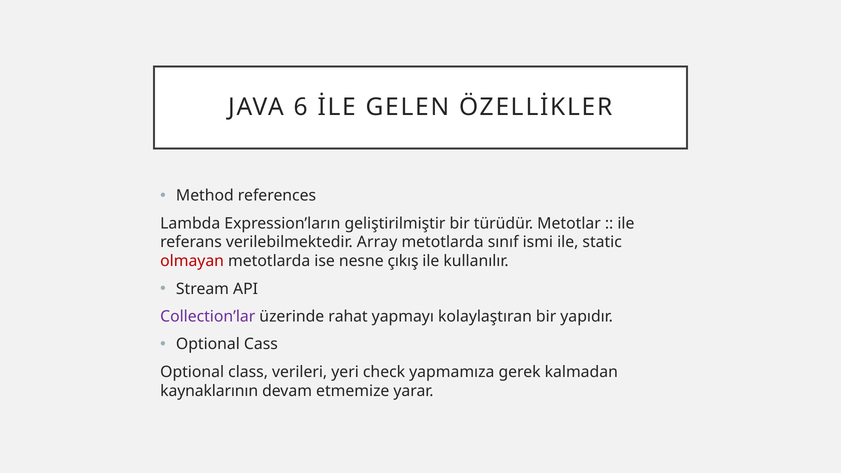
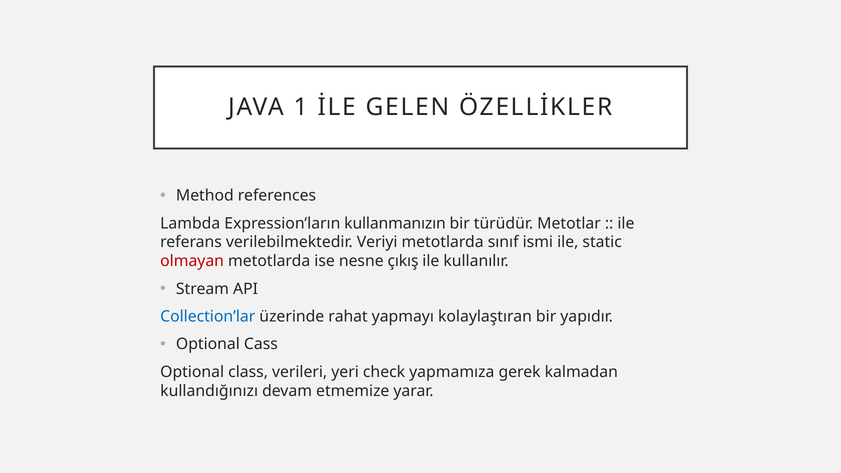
6: 6 -> 1
geliştirilmiştir: geliştirilmiştir -> kullanmanızın
Array: Array -> Veriyi
Collection’lar colour: purple -> blue
kaynaklarının: kaynaklarının -> kullandığınızı
